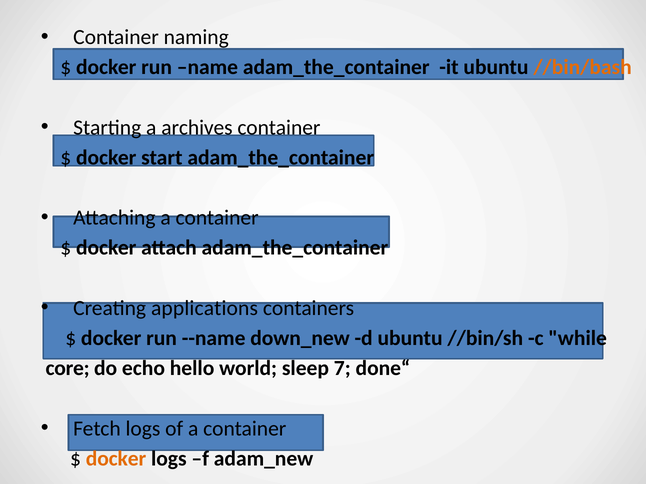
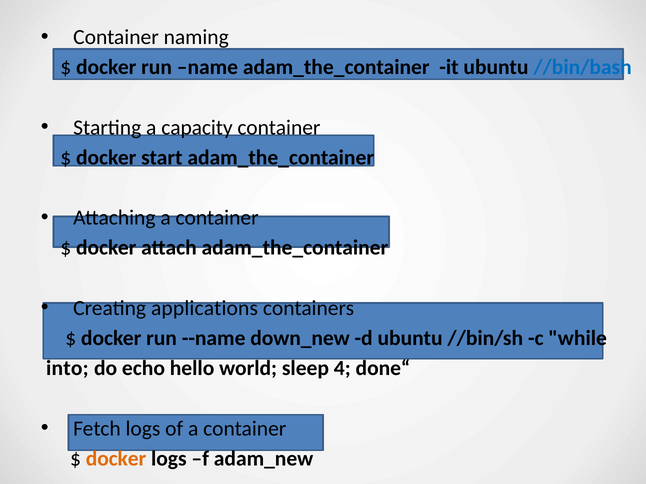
//bin/bash colour: orange -> blue
archives: archives -> capacity
core: core -> into
7: 7 -> 4
